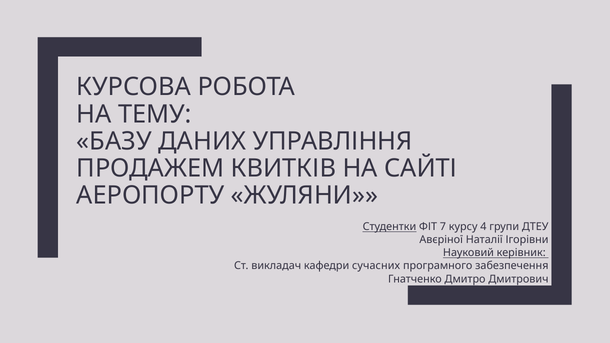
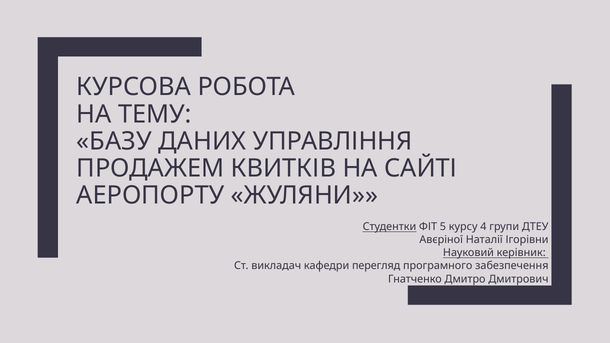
7: 7 -> 5
сучасних: сучасних -> перегляд
